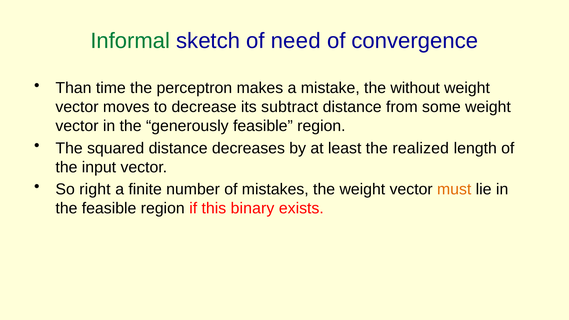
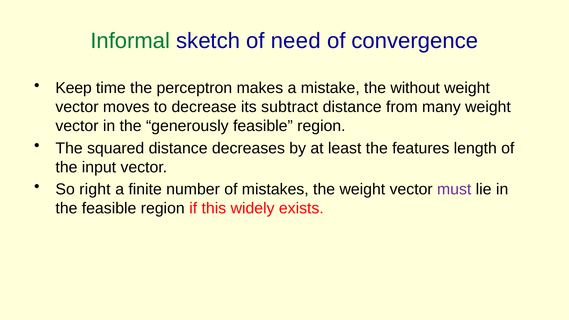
Than: Than -> Keep
some: some -> many
realized: realized -> features
must colour: orange -> purple
binary: binary -> widely
